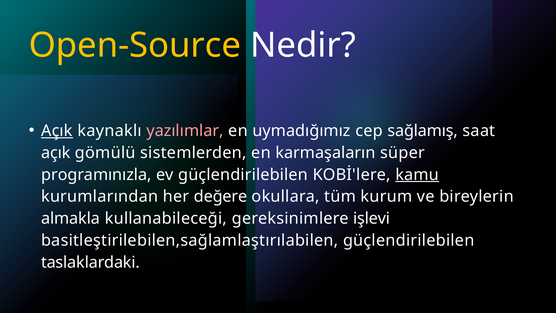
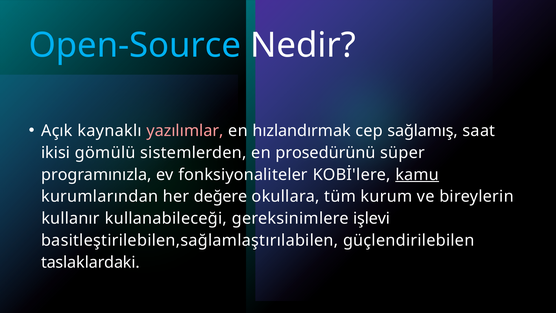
Open-Source colour: yellow -> light blue
Açık at (57, 131) underline: present -> none
uymadığımız: uymadığımız -> hızlandırmak
açık at (56, 153): açık -> ikisi
karmaşaların: karmaşaların -> prosedürünü
ev güçlendirilebilen: güçlendirilebilen -> fonksiyonaliteler
almakla: almakla -> kullanır
